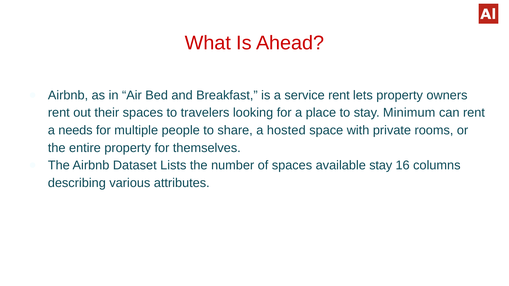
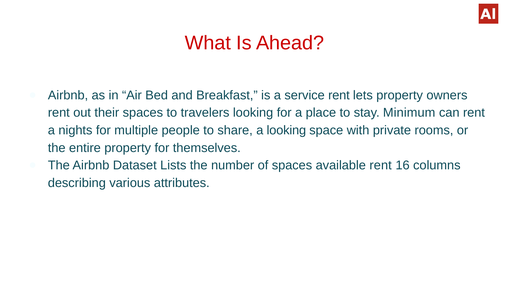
needs: needs -> nights
a hosted: hosted -> looking
available stay: stay -> rent
